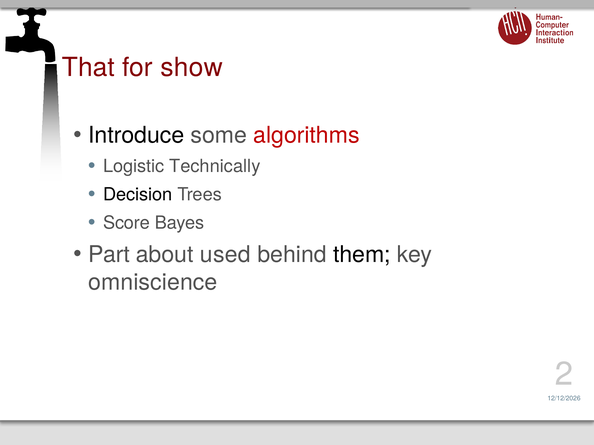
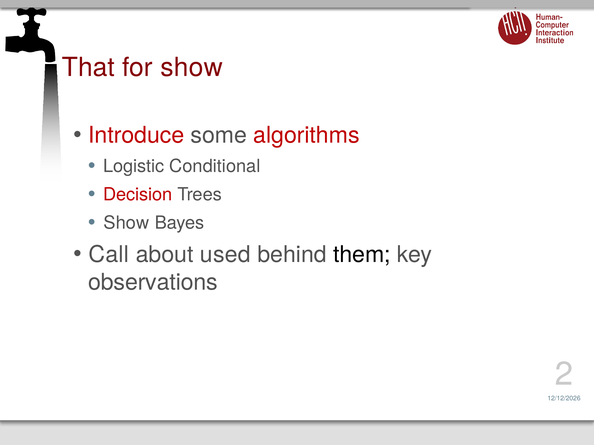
Introduce colour: black -> red
Technically: Technically -> Conditional
Decision colour: black -> red
Score at (127, 223): Score -> Show
Part: Part -> Call
omniscience: omniscience -> observations
